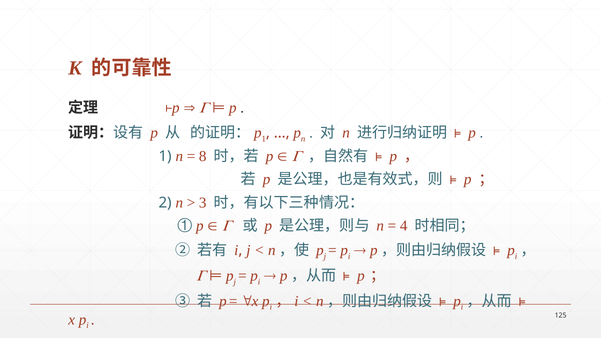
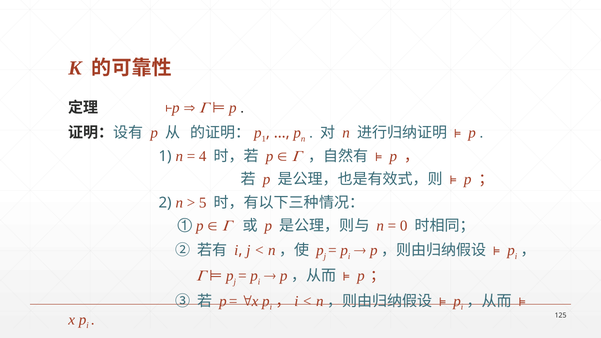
8: 8 -> 4
3: 3 -> 5
4: 4 -> 0
